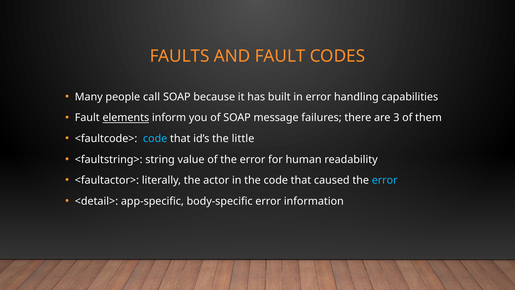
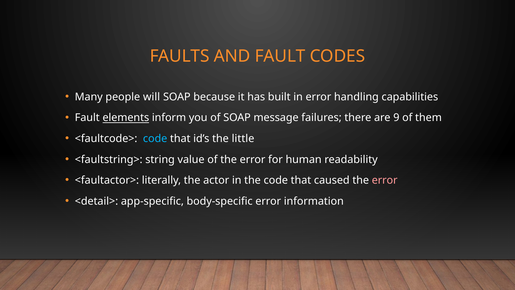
call: call -> will
3: 3 -> 9
error at (385, 180) colour: light blue -> pink
